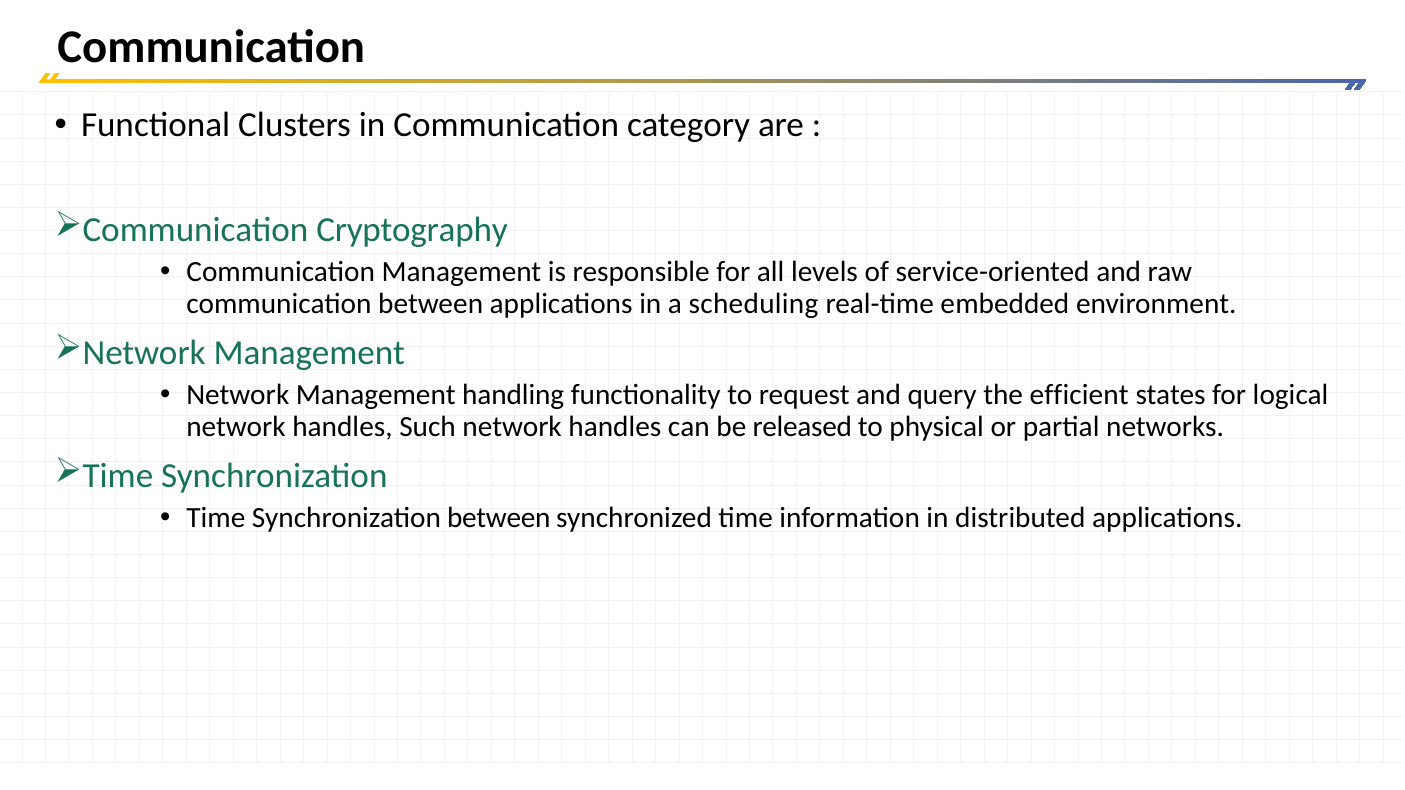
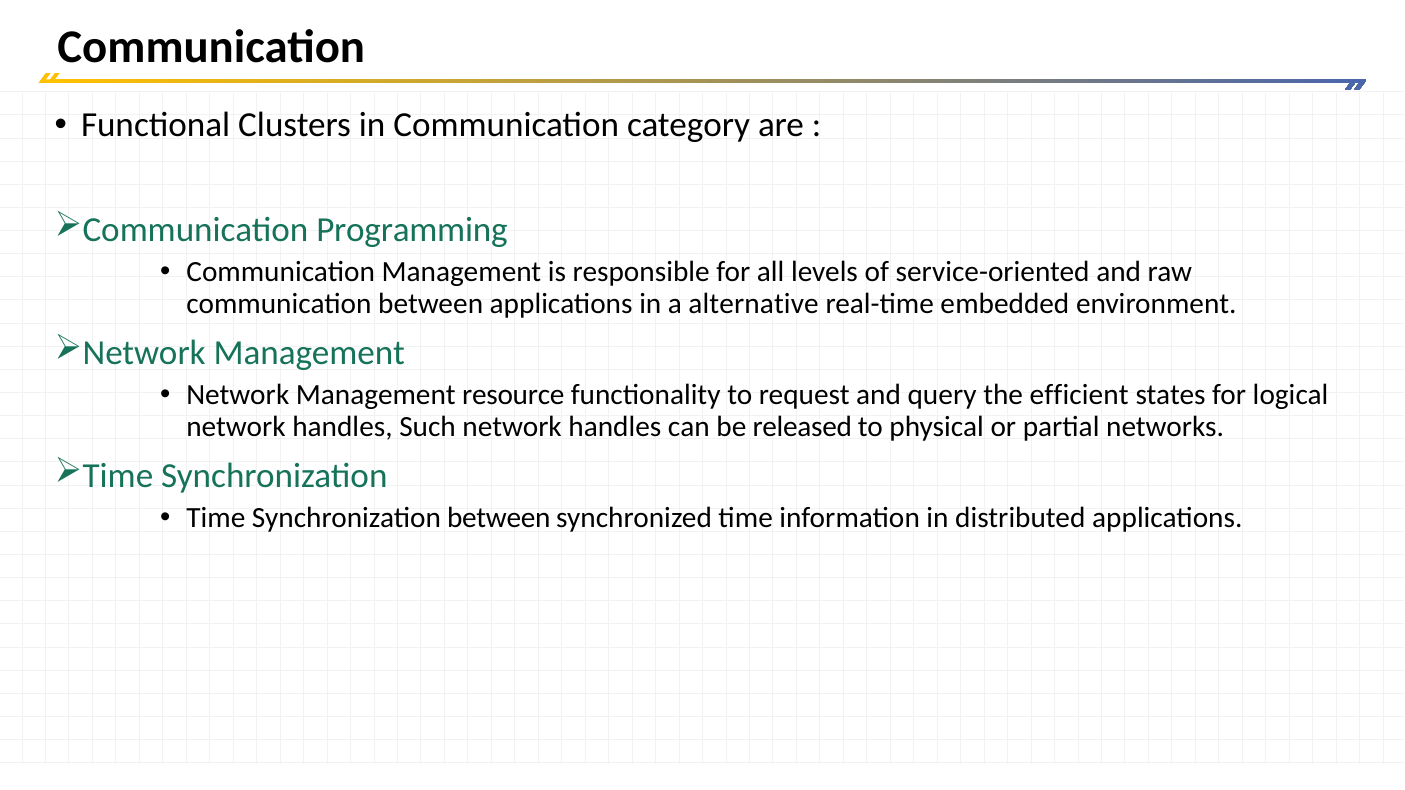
Cryptography: Cryptography -> Programming
scheduling: scheduling -> alternative
handling: handling -> resource
